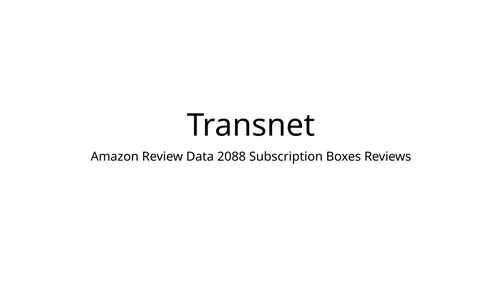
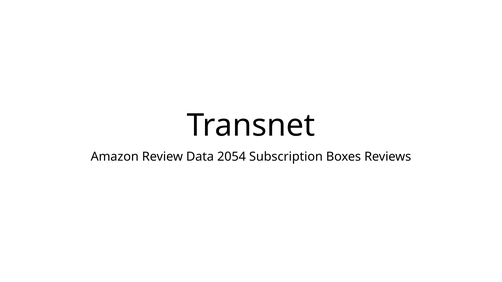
2088: 2088 -> 2054
